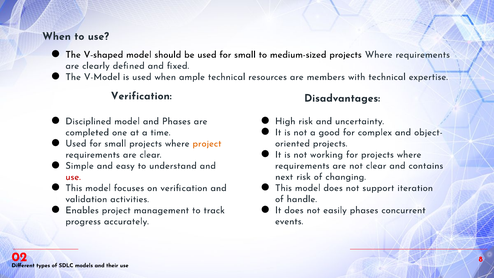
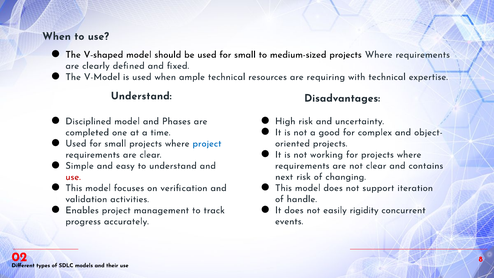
members: members -> requiring
Verification at (141, 96): Verification -> Understand
project at (207, 143) colour: orange -> blue
easily phases: phases -> rigidity
